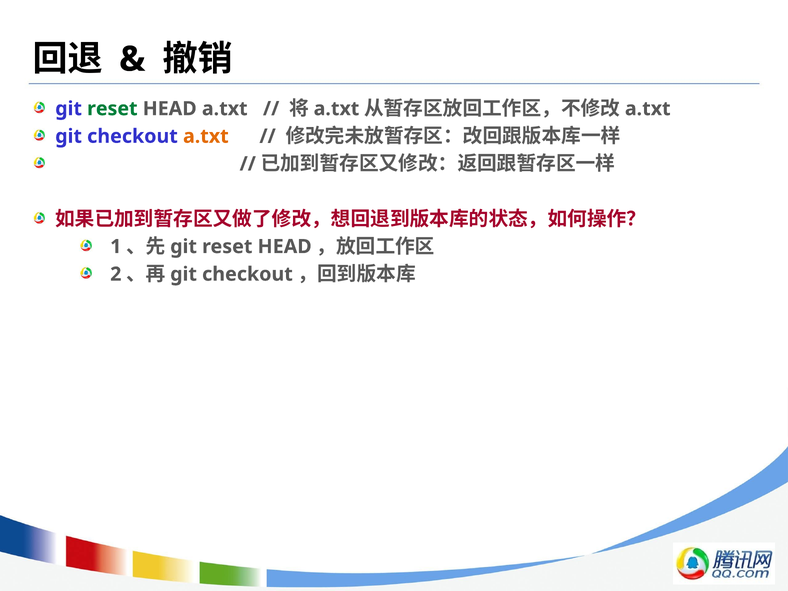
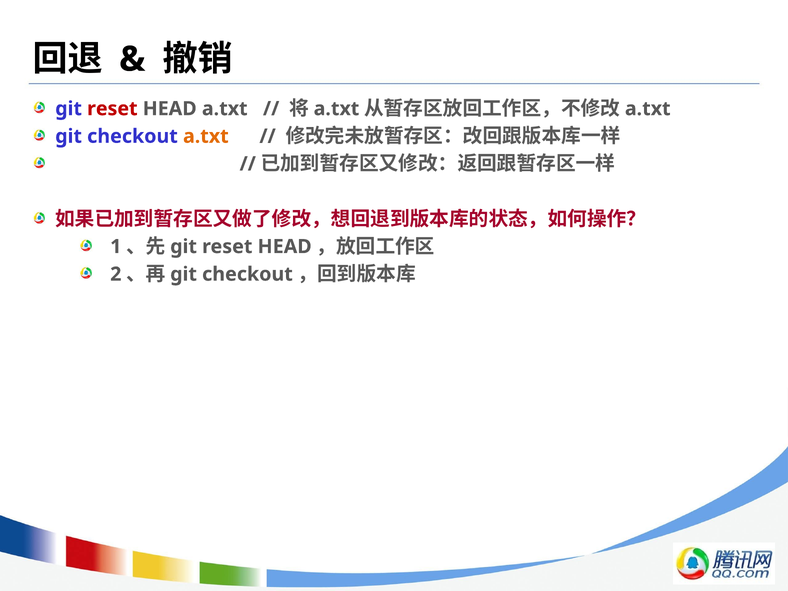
reset at (112, 109) colour: green -> red
